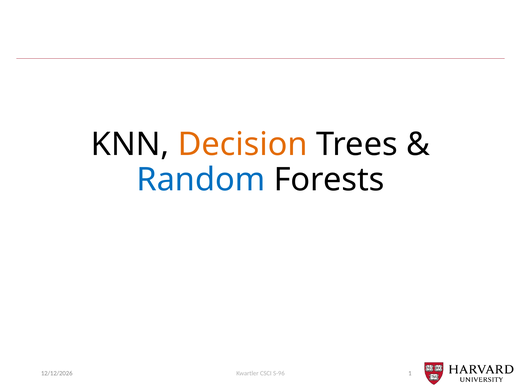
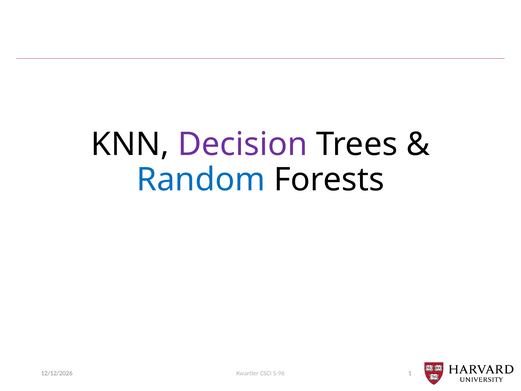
Decision colour: orange -> purple
